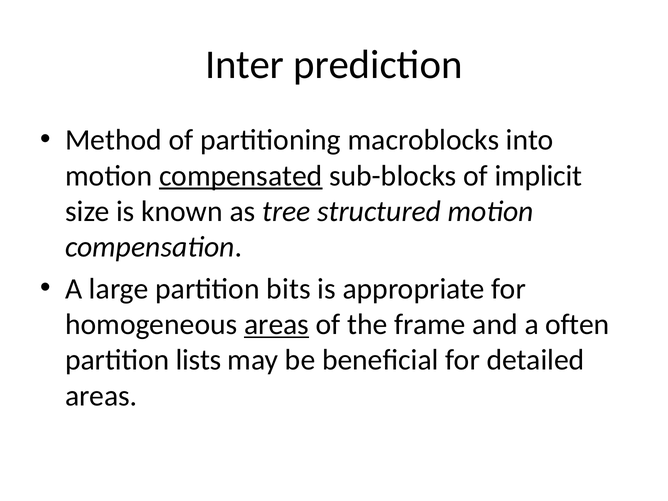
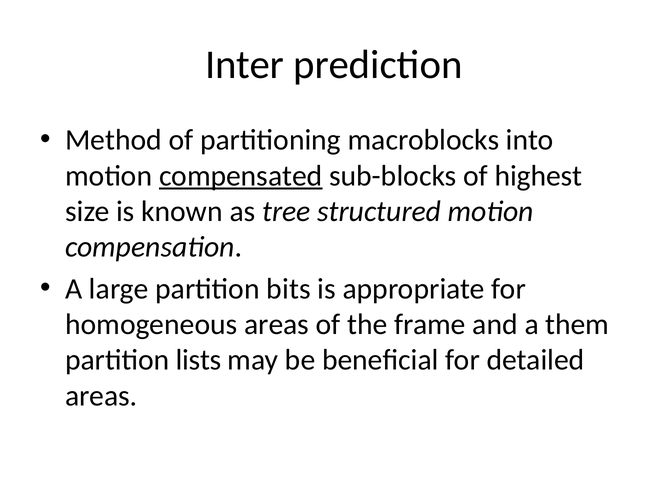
implicit: implicit -> highest
areas at (277, 324) underline: present -> none
often: often -> them
